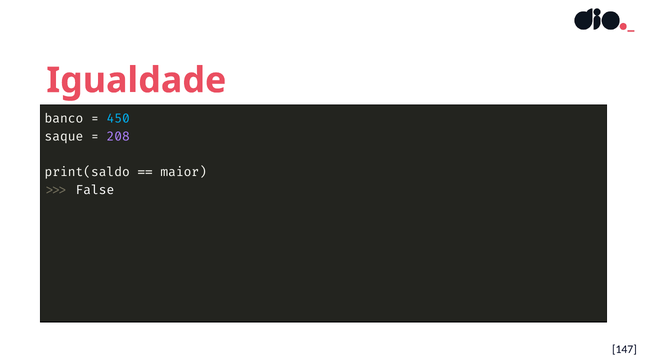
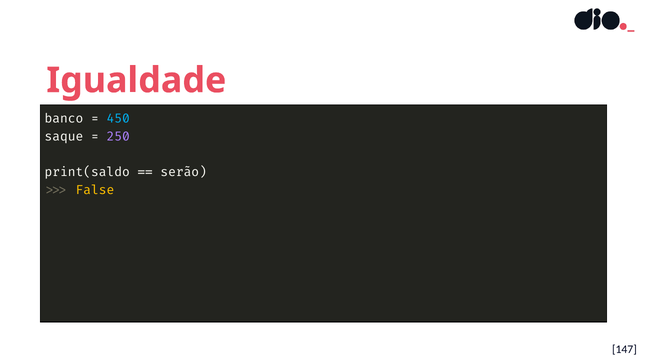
208: 208 -> 250
maior: maior -> serão
False colour: white -> yellow
